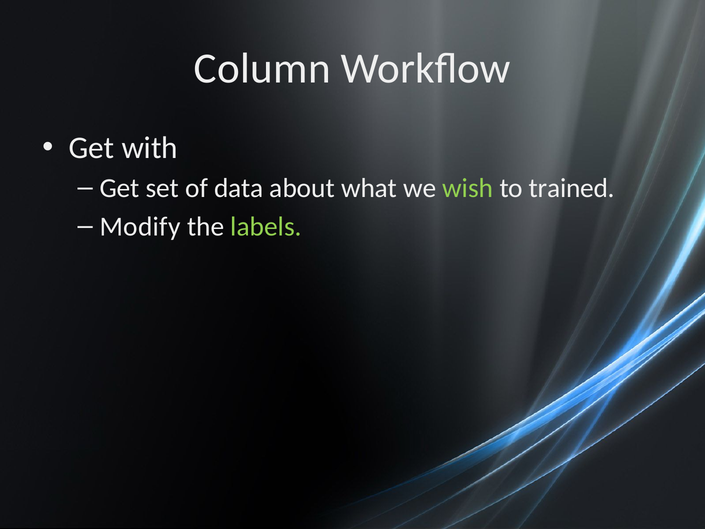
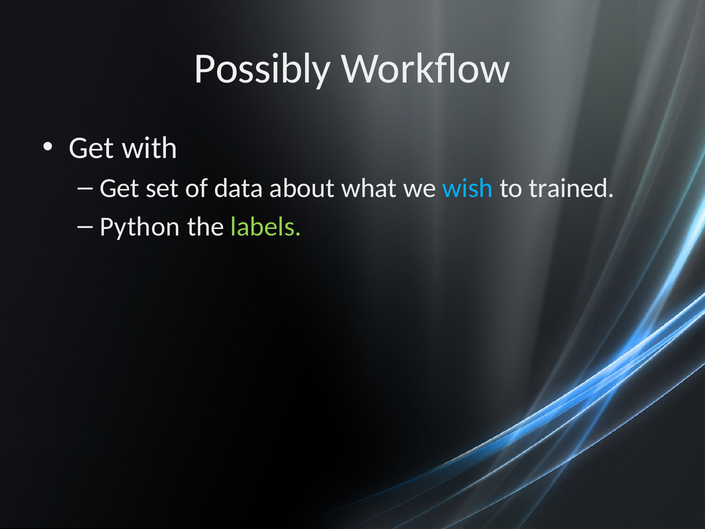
Column: Column -> Possibly
wish colour: light green -> light blue
Modify: Modify -> Python
